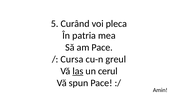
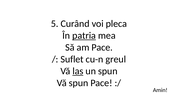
patria underline: none -> present
Cursa: Cursa -> Suflet
un cerul: cerul -> spun
